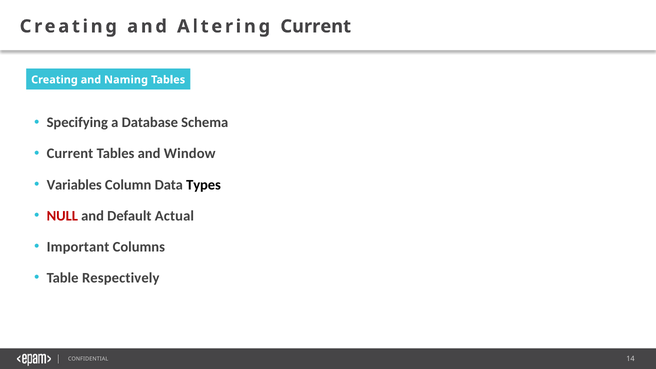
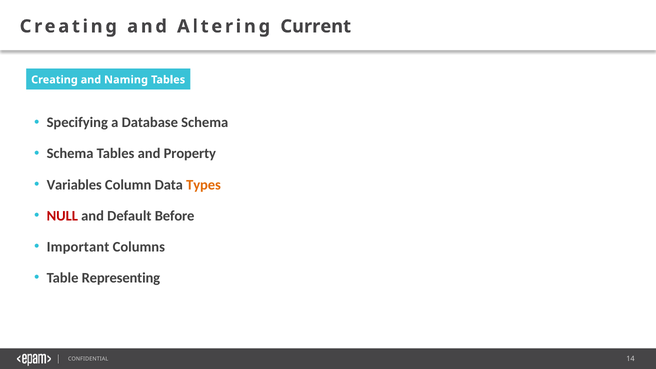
Current at (70, 154): Current -> Schema
Window: Window -> Property
Types colour: black -> orange
Actual: Actual -> Before
Respectively: Respectively -> Representing
